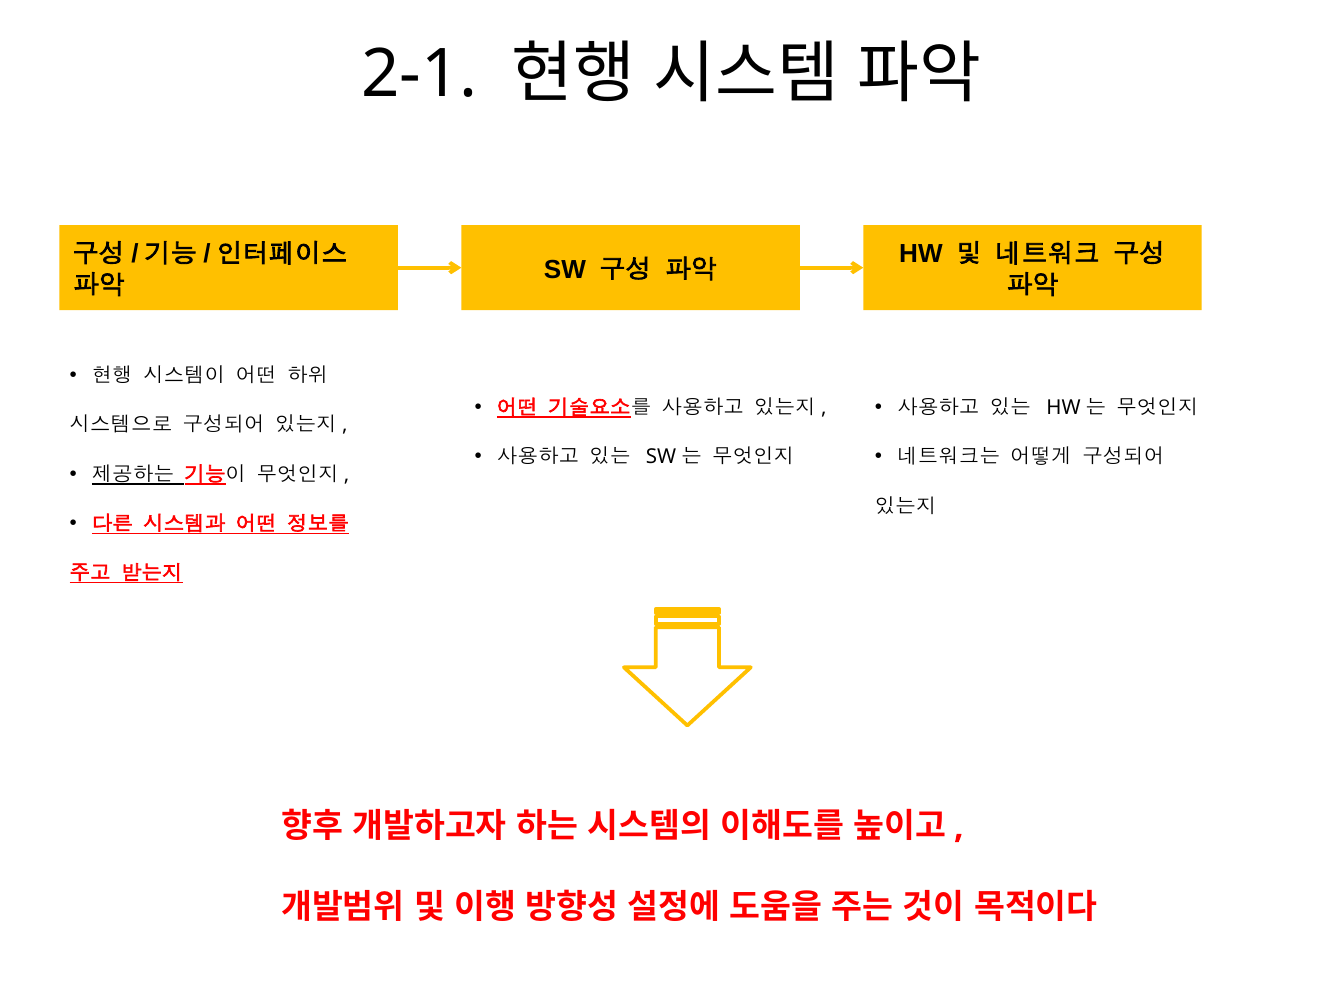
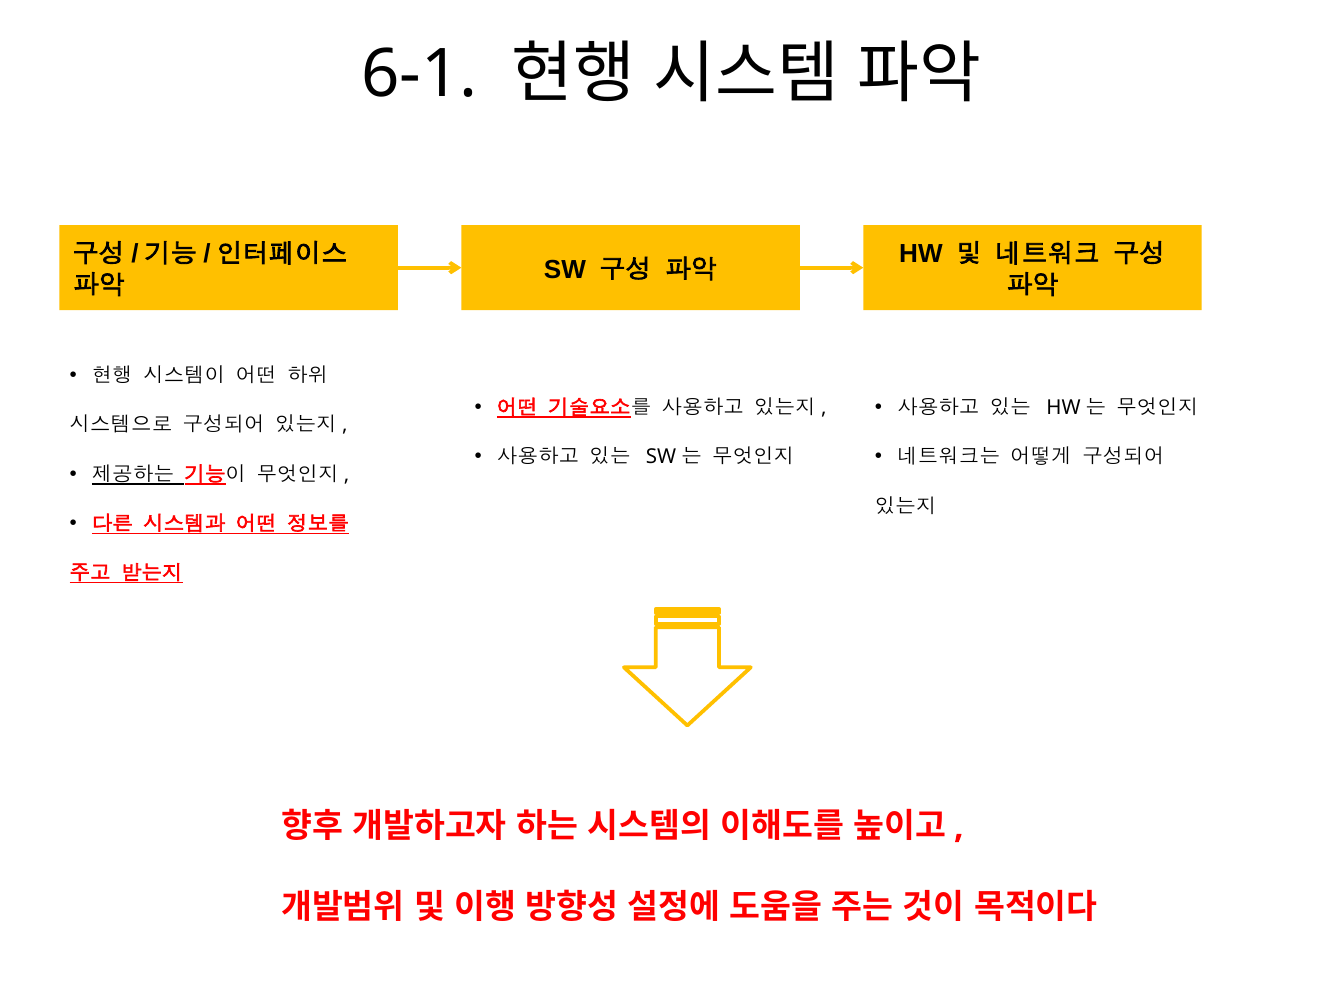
2-1: 2-1 -> 6-1
